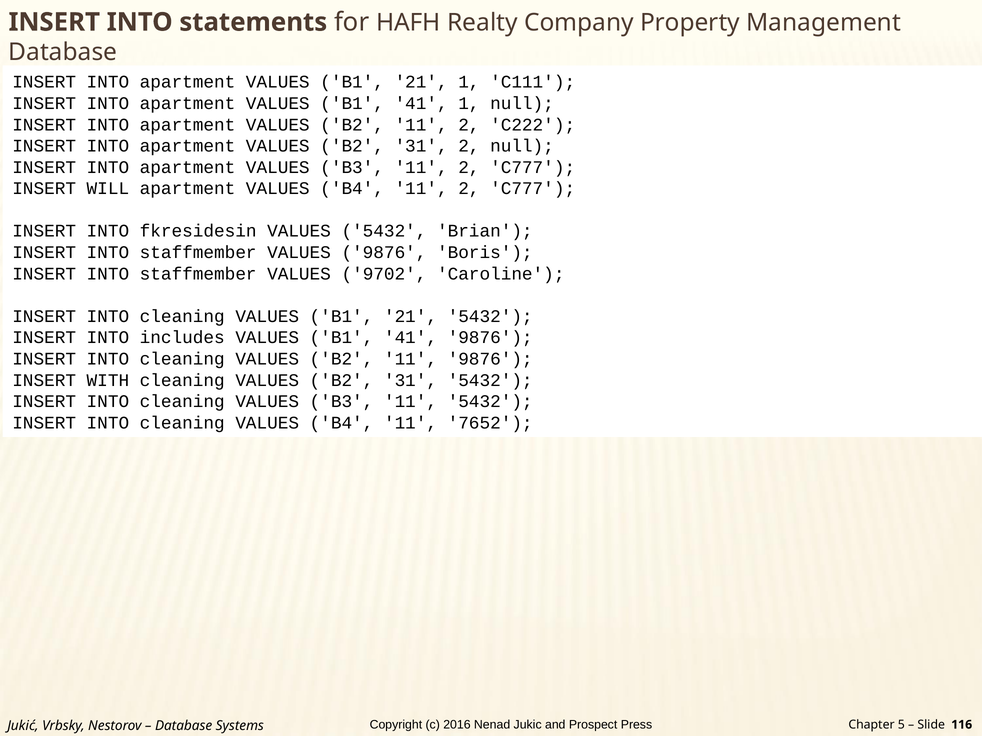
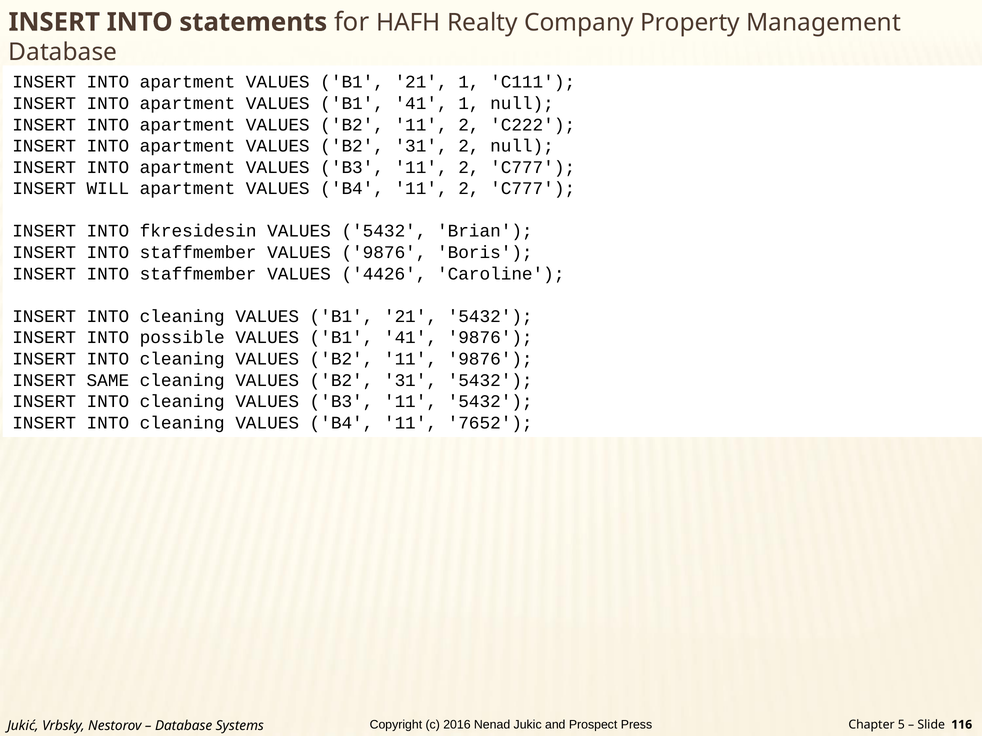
9702: 9702 -> 4426
includes: includes -> possible
WITH: WITH -> SAME
